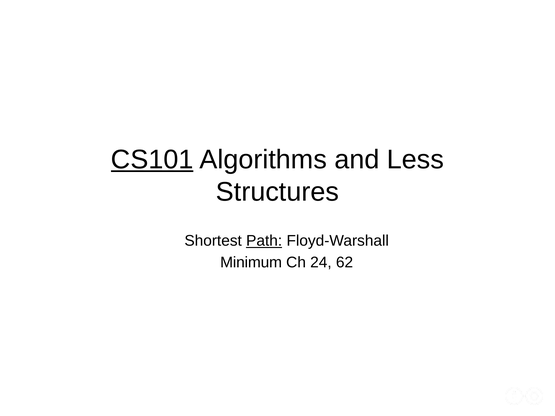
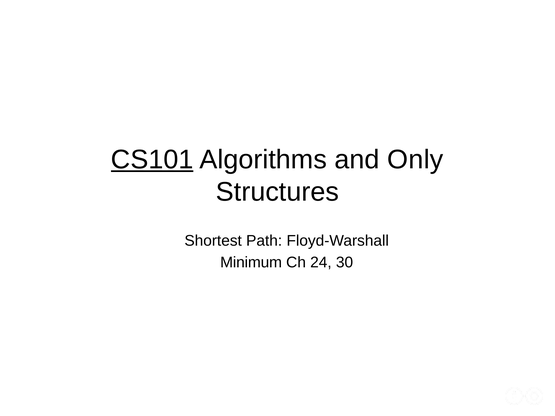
Less: Less -> Only
Path underline: present -> none
62: 62 -> 30
